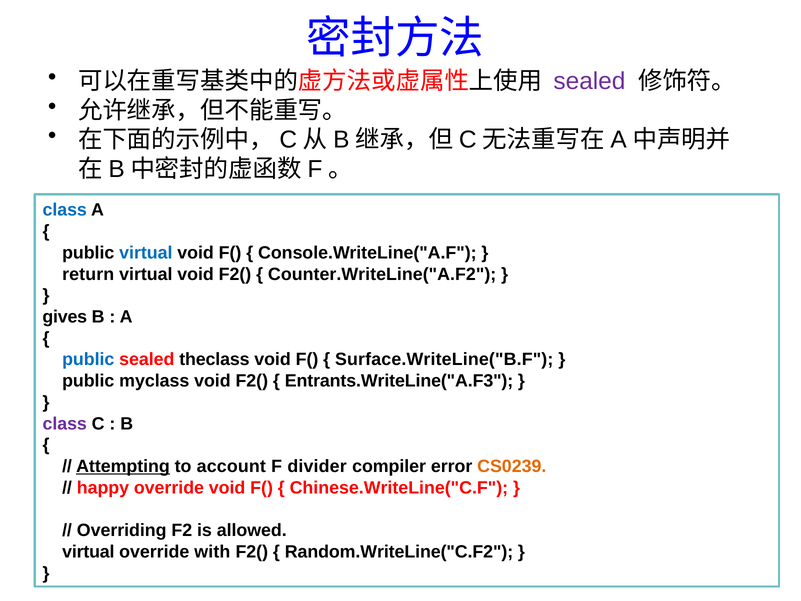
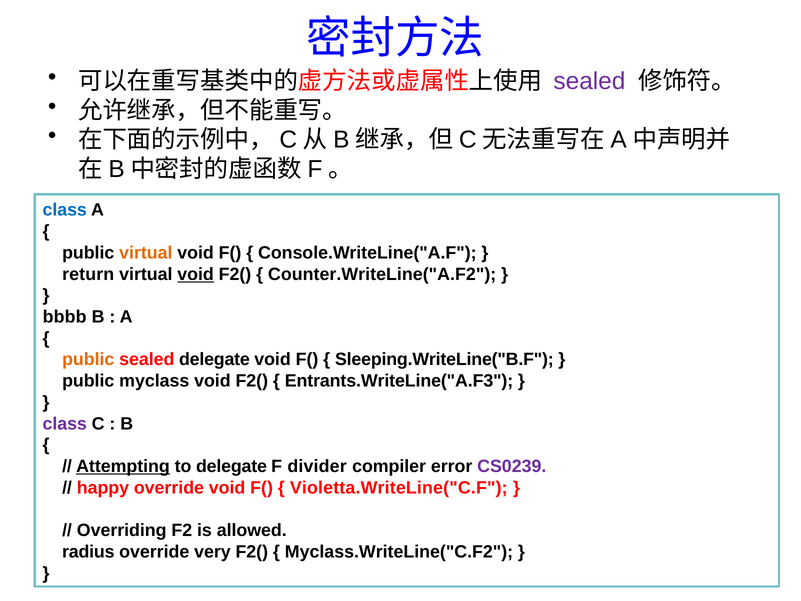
virtual at (146, 253) colour: blue -> orange
void at (196, 274) underline: none -> present
gives: gives -> bbbb
public at (88, 359) colour: blue -> orange
sealed theclass: theclass -> delegate
Surface.WriteLine("B.F: Surface.WriteLine("B.F -> Sleeping.WriteLine("B.F
to account: account -> delegate
CS0239 colour: orange -> purple
Chinese.WriteLine("C.F: Chinese.WriteLine("C.F -> Violetta.WriteLine("C.F
virtual at (88, 552): virtual -> radius
with: with -> very
Random.WriteLine("C.F2: Random.WriteLine("C.F2 -> Myclass.WriteLine("C.F2
